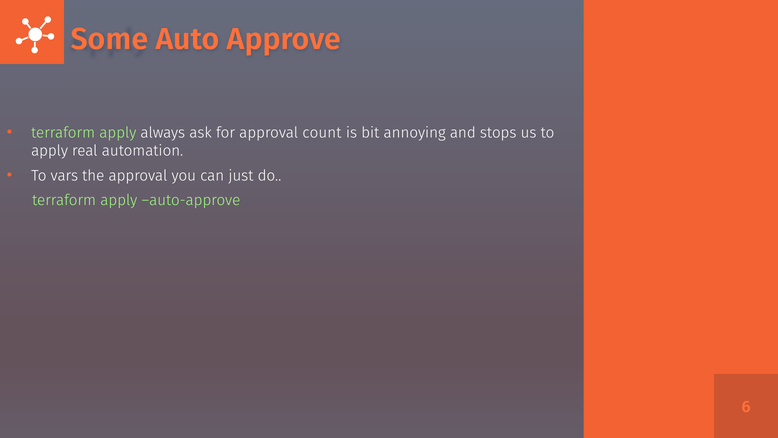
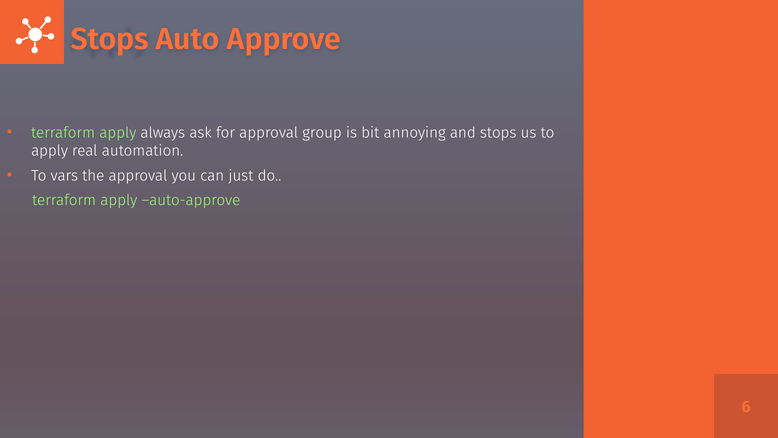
Some at (110, 39): Some -> Stops
count: count -> group
